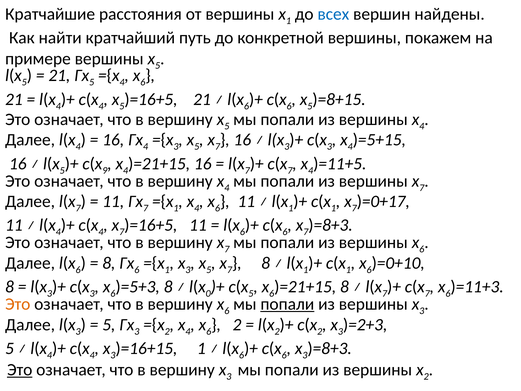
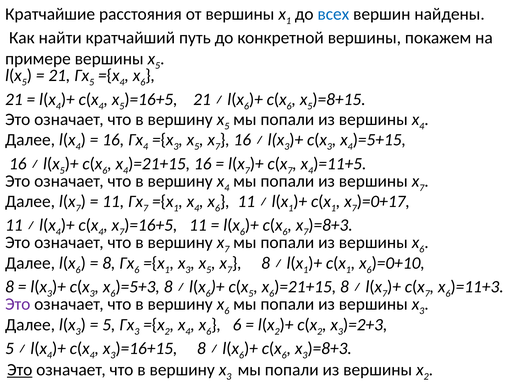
9 at (105, 170): 9 -> 6
0 at (208, 293): 0 -> 6
Это at (18, 304) colour: orange -> purple
попали at (287, 304) underline: present -> none
2 at (237, 324): 2 -> 6
1 at (201, 348): 1 -> 8
